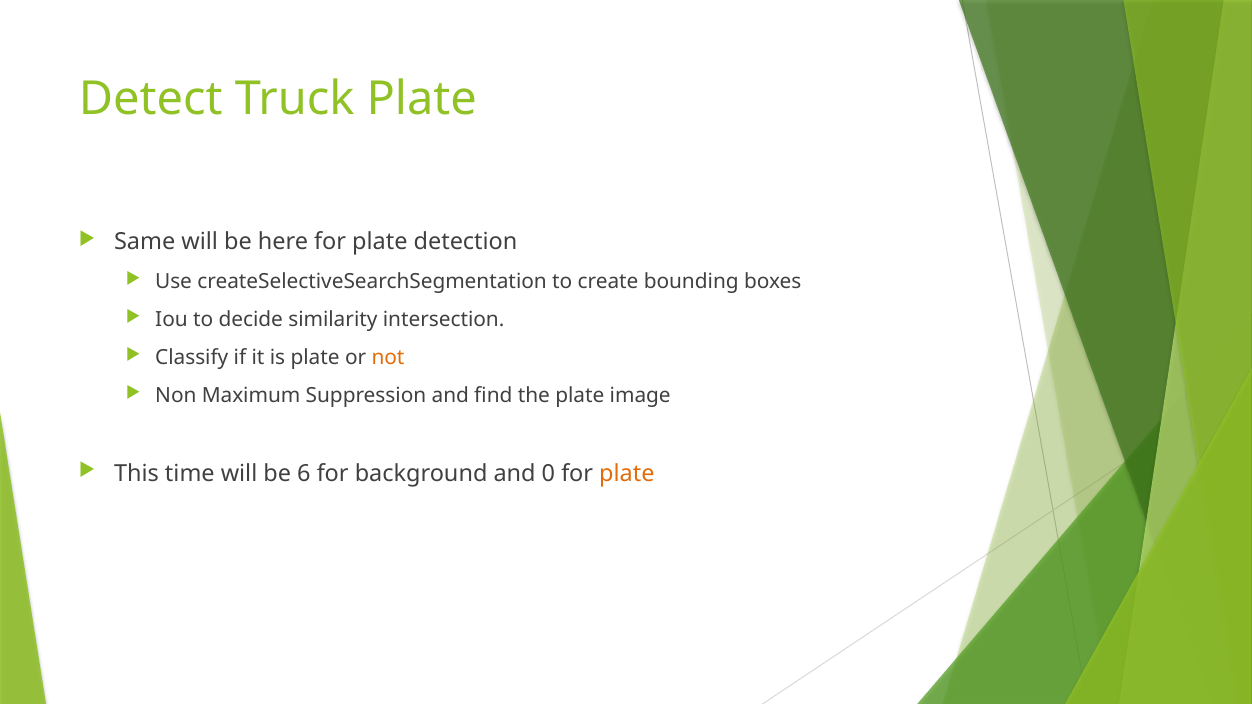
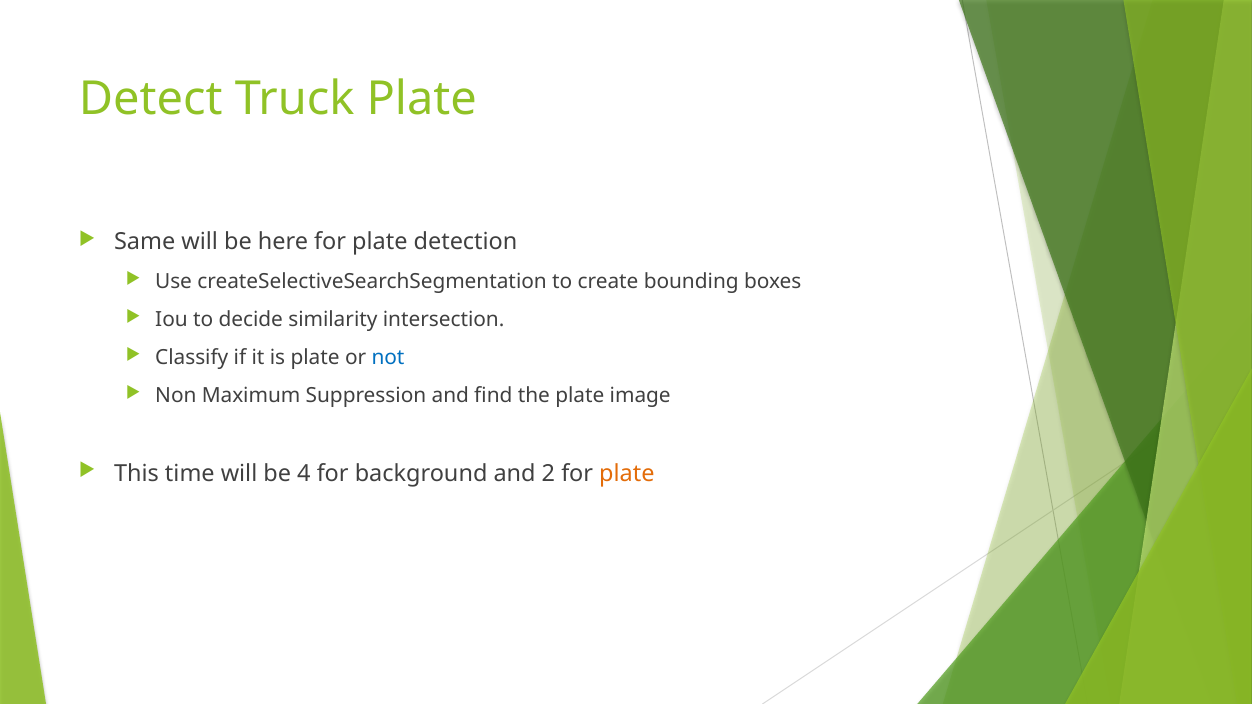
not colour: orange -> blue
6: 6 -> 4
0: 0 -> 2
